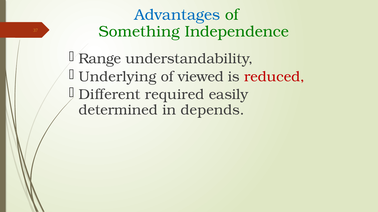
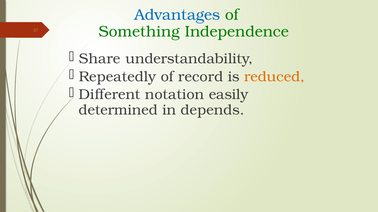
Range: Range -> Share
Underlying: Underlying -> Repeatedly
viewed: viewed -> record
reduced colour: red -> orange
required: required -> notation
